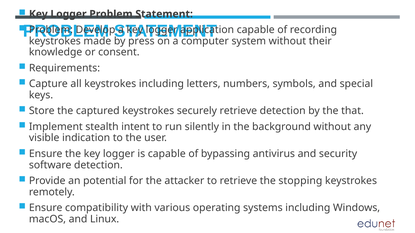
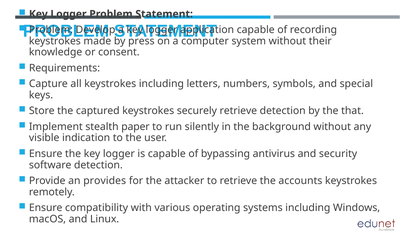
intent: intent -> paper
potential: potential -> provides
stopping: stopping -> accounts
